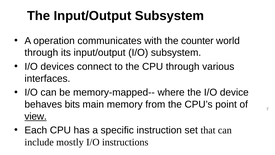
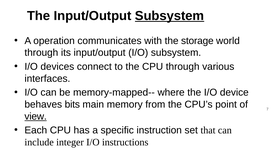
Subsystem at (170, 16) underline: none -> present
counter: counter -> storage
mostly: mostly -> integer
